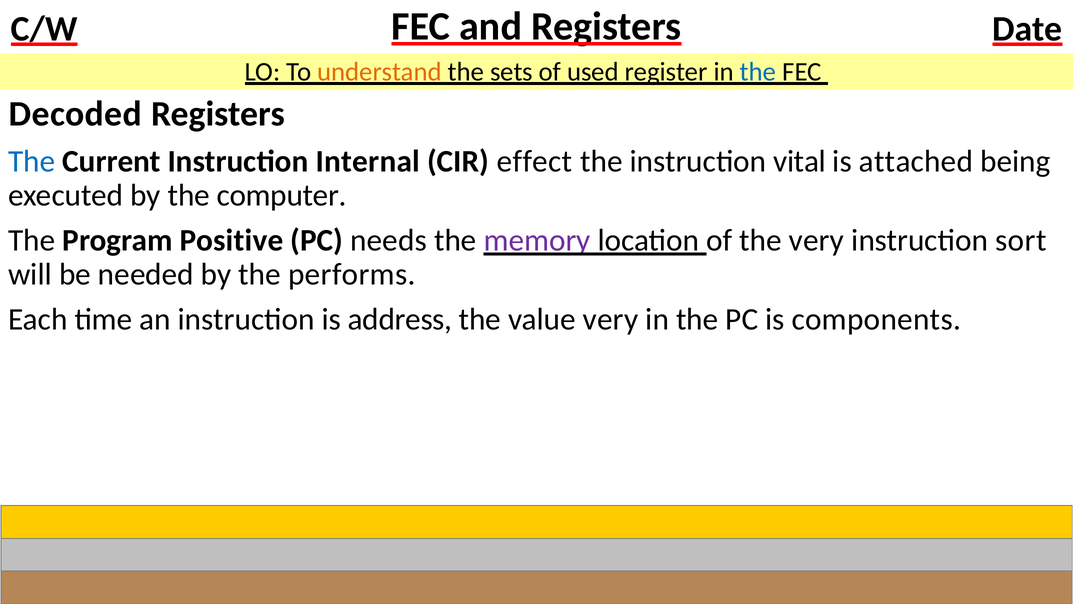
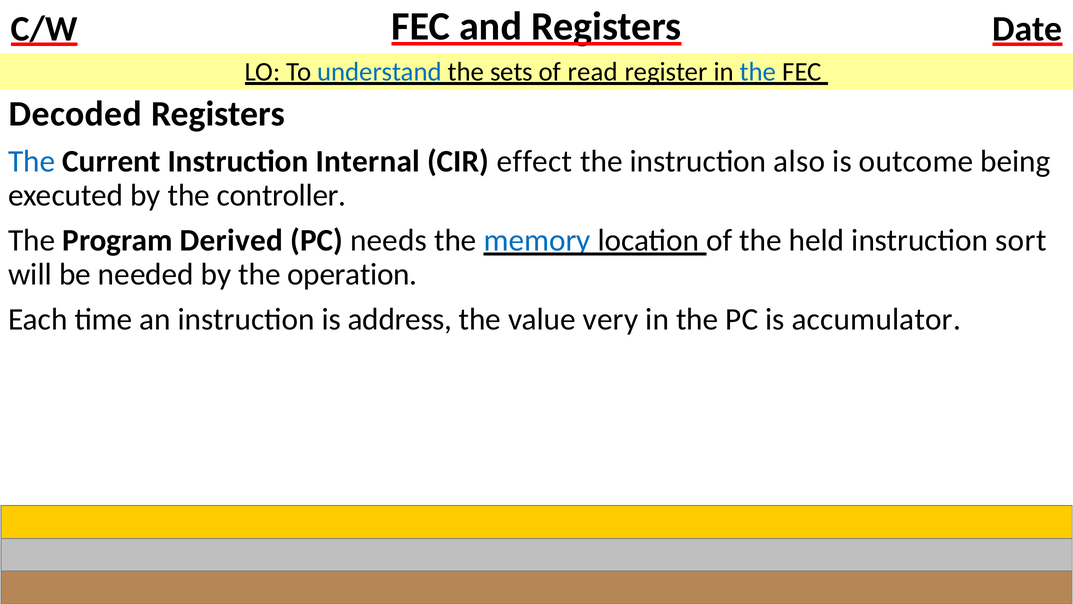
understand colour: orange -> blue
used: used -> read
vital: vital -> also
attached: attached -> outcome
computer: computer -> controller
Positive: Positive -> Derived
memory colour: purple -> blue
the very: very -> held
performs: performs -> operation
components: components -> accumulator
